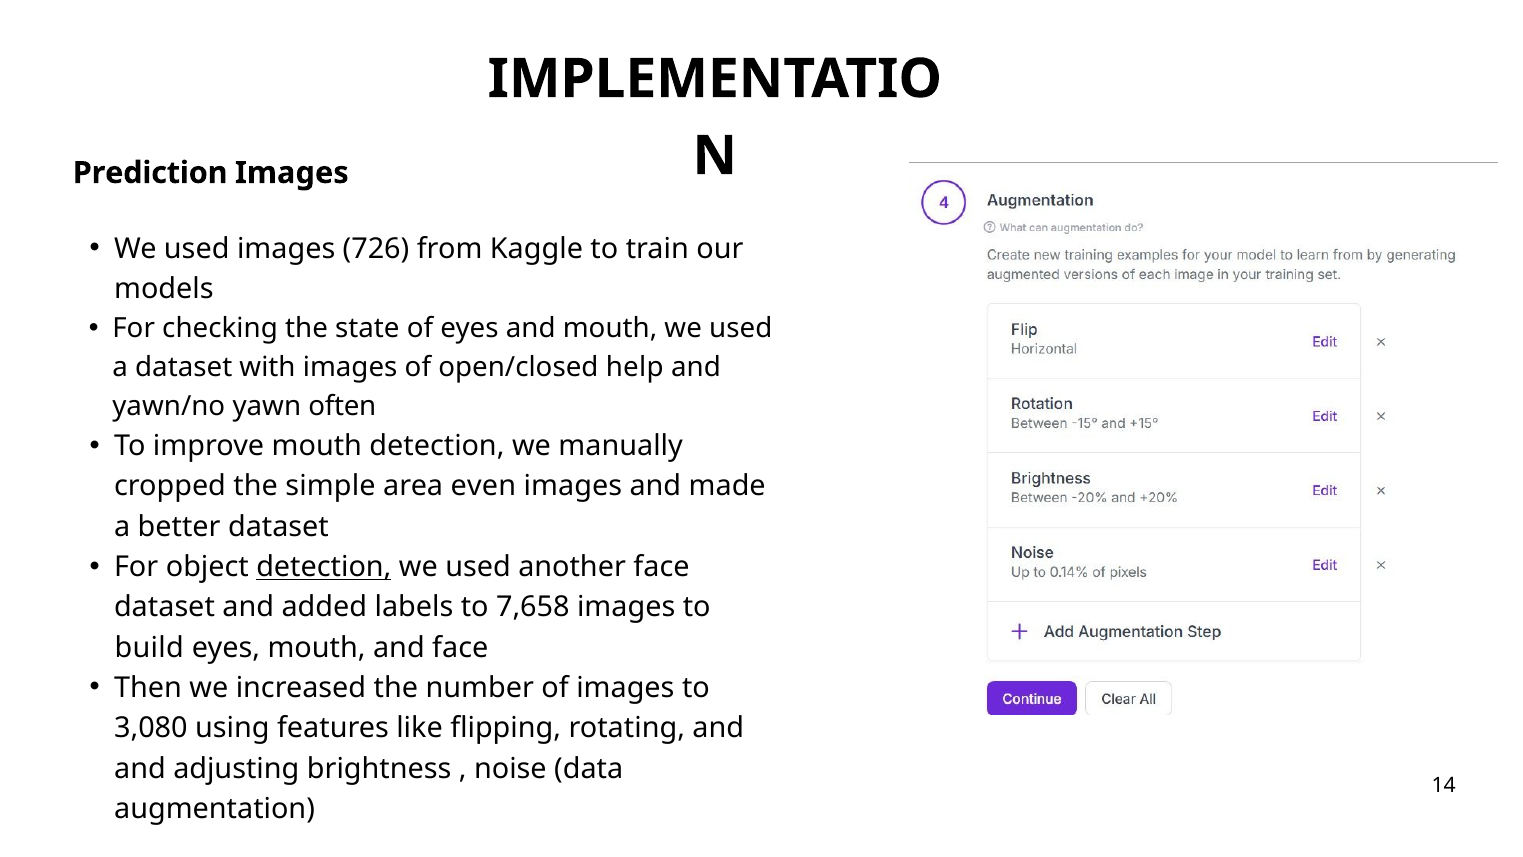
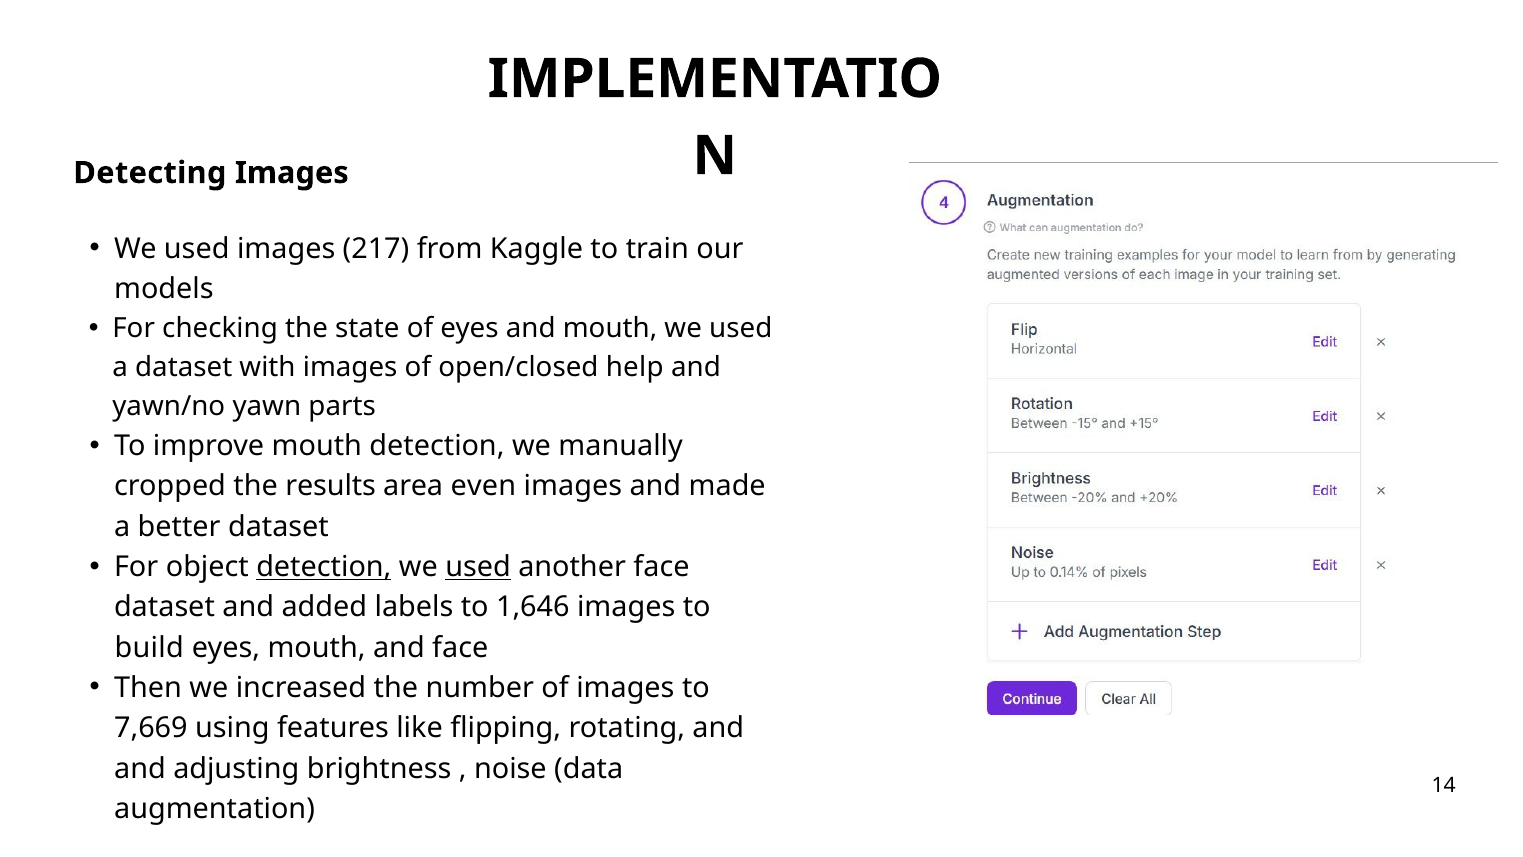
Prediction: Prediction -> Detecting
726: 726 -> 217
often: often -> parts
simple: simple -> results
used at (478, 567) underline: none -> present
7,658: 7,658 -> 1,646
3,080: 3,080 -> 7,669
